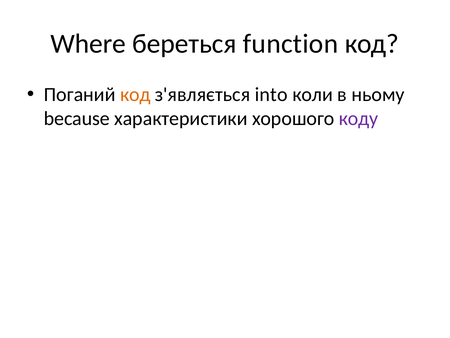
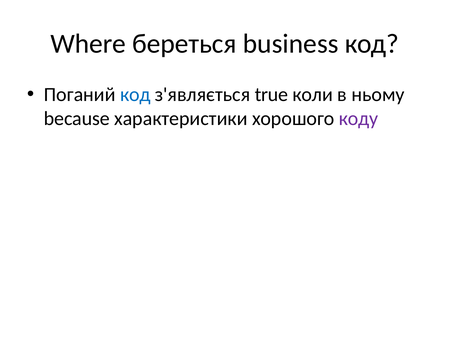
function: function -> business
код at (135, 94) colour: orange -> blue
into: into -> true
